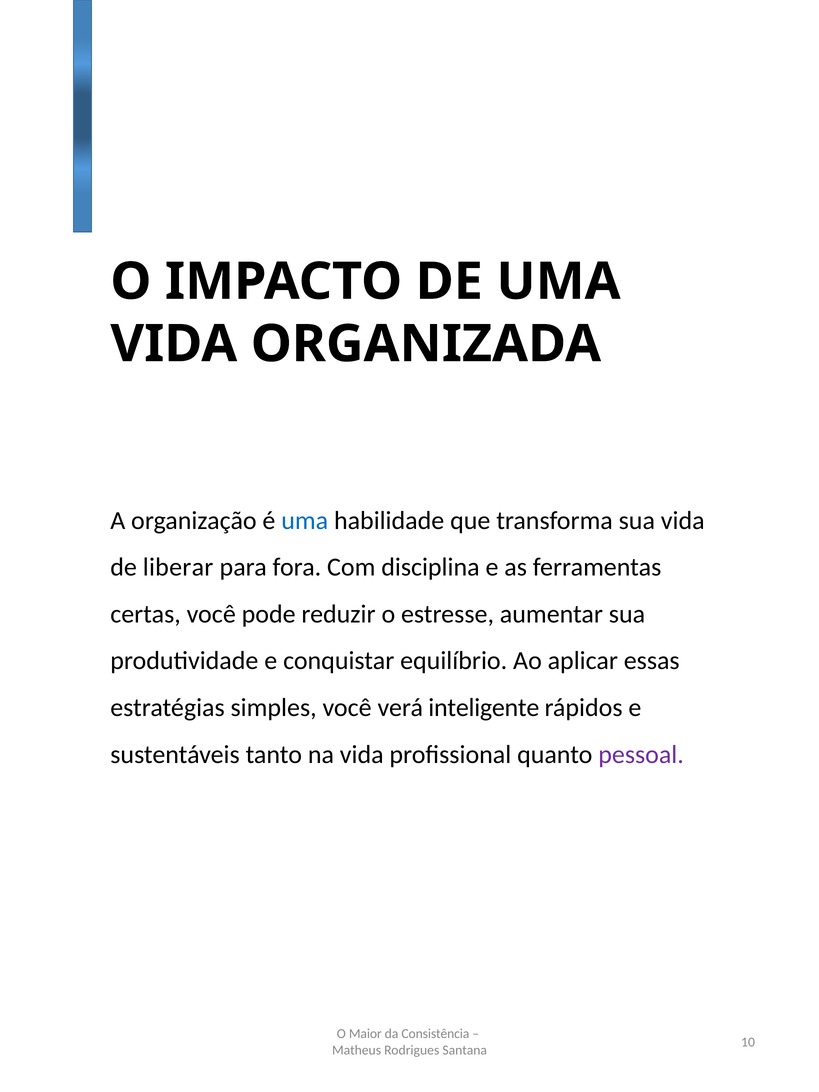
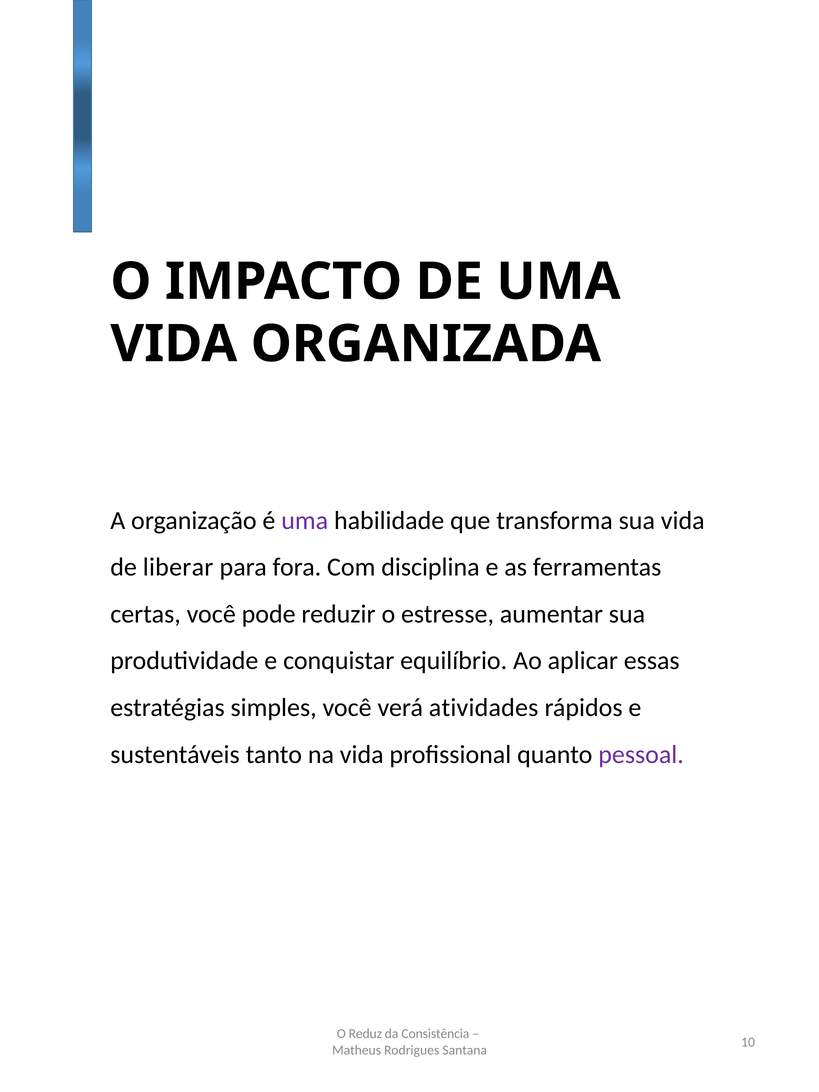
uma at (305, 520) colour: blue -> purple
inteligente: inteligente -> atividades
Maior: Maior -> Reduz
